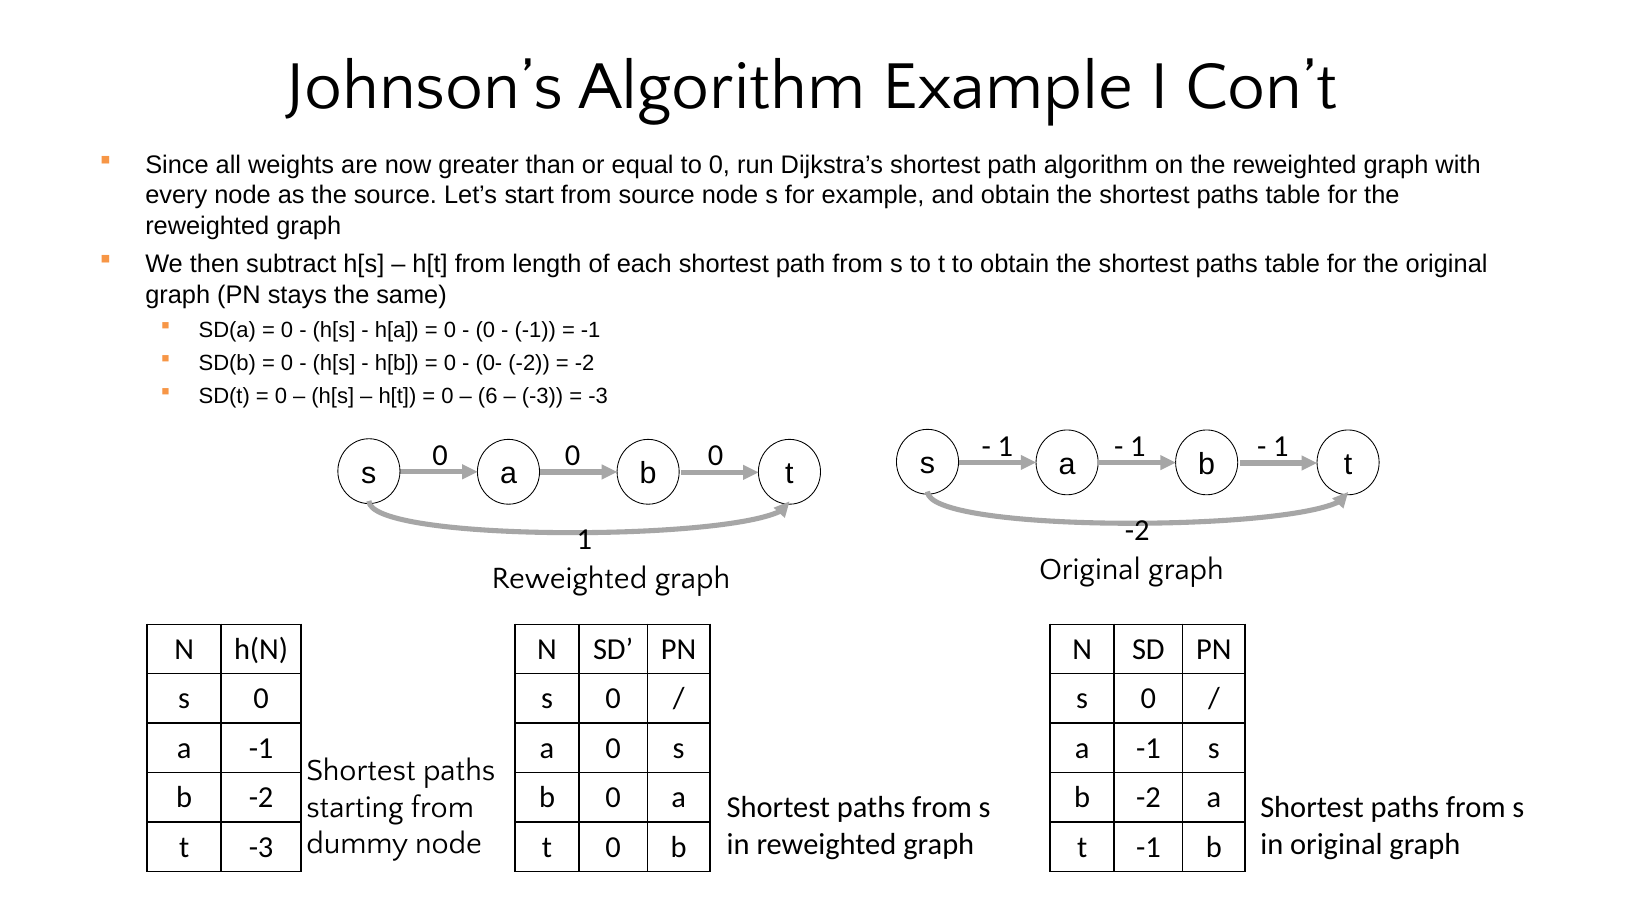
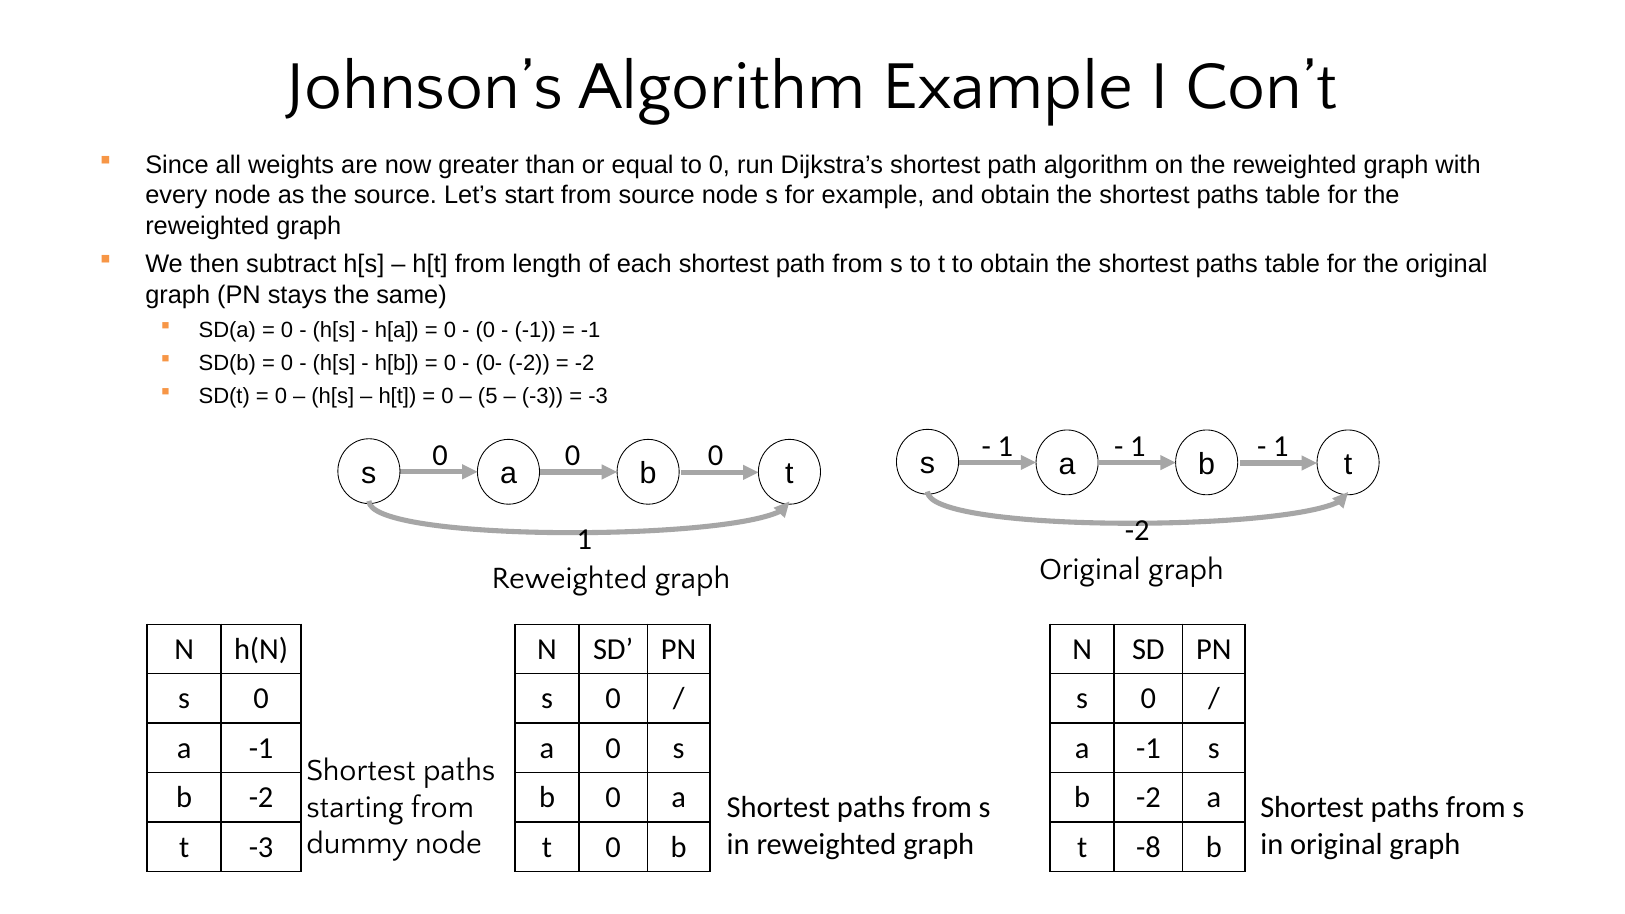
6: 6 -> 5
t -1: -1 -> -8
